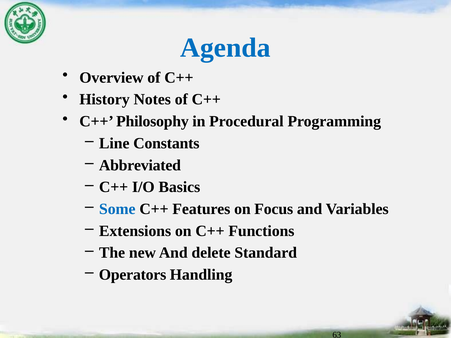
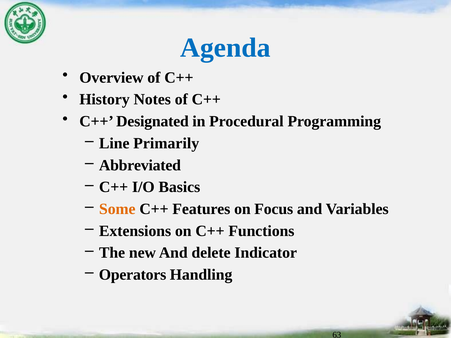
Philosophy: Philosophy -> Designated
Constants: Constants -> Primarily
Some colour: blue -> orange
Standard: Standard -> Indicator
